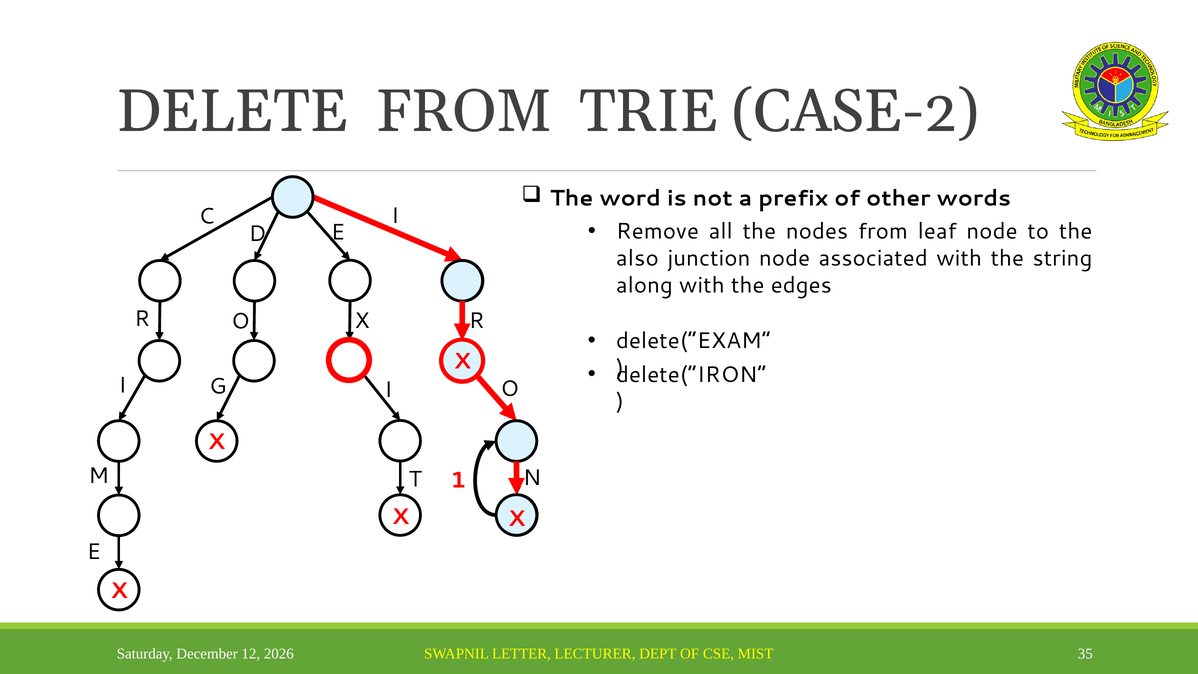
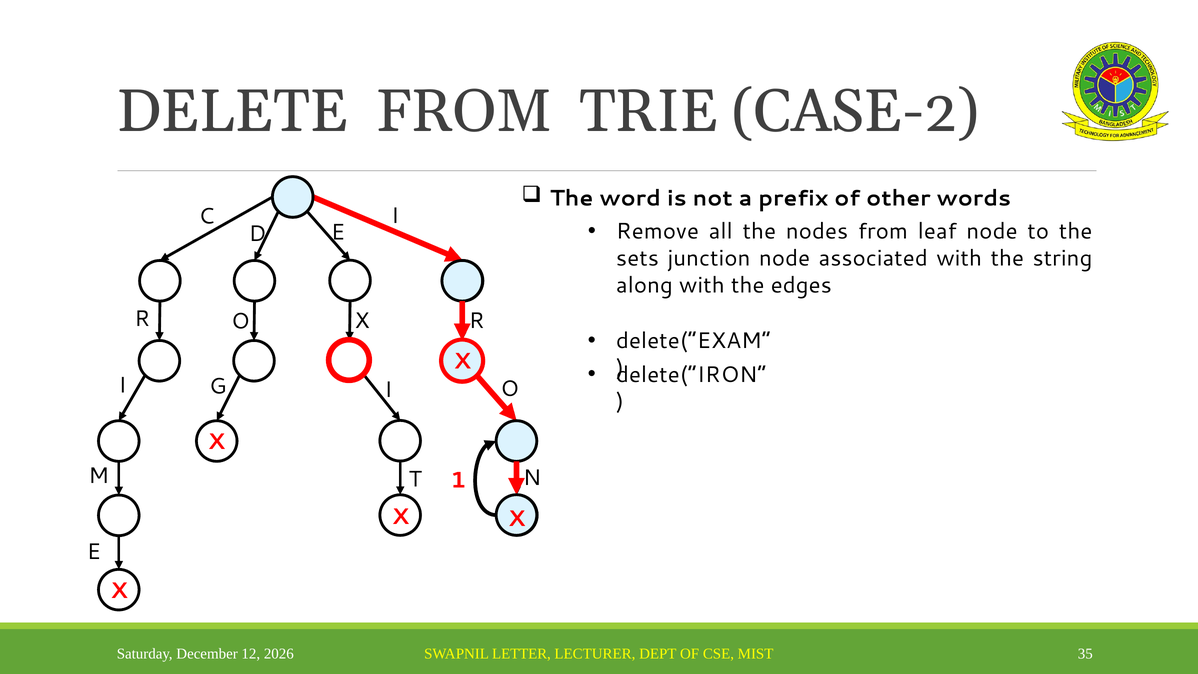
also: also -> sets
